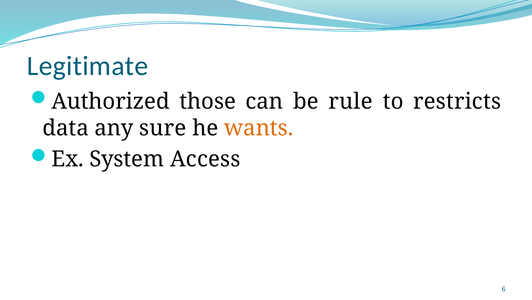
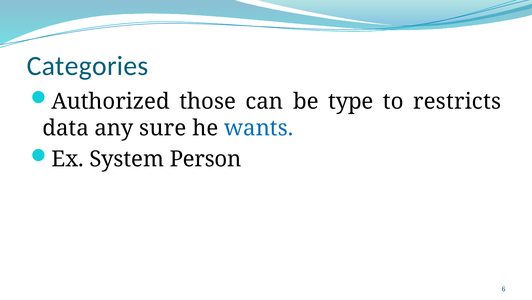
Legitimate: Legitimate -> Categories
rule: rule -> type
wants colour: orange -> blue
Access: Access -> Person
